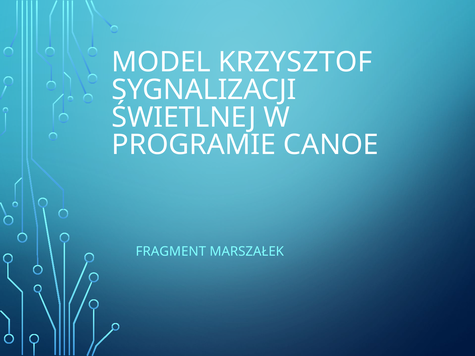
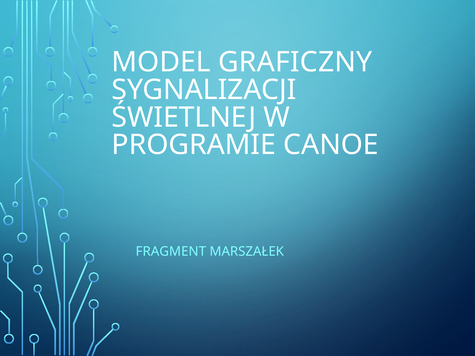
KRZYSZTOF: KRZYSZTOF -> GRAFICZNY
